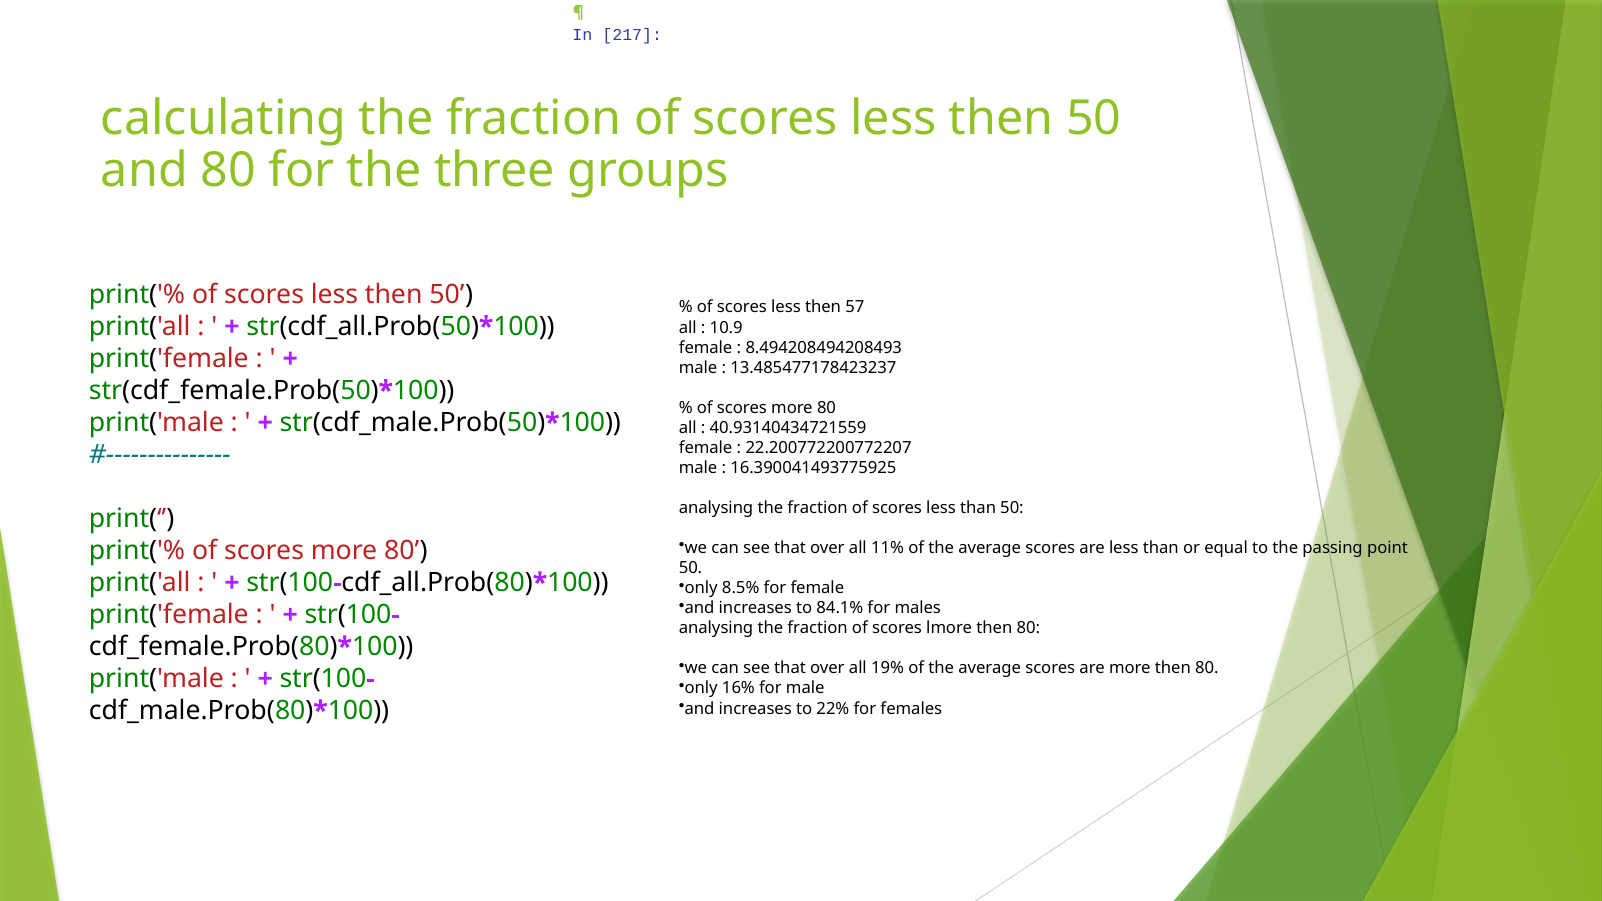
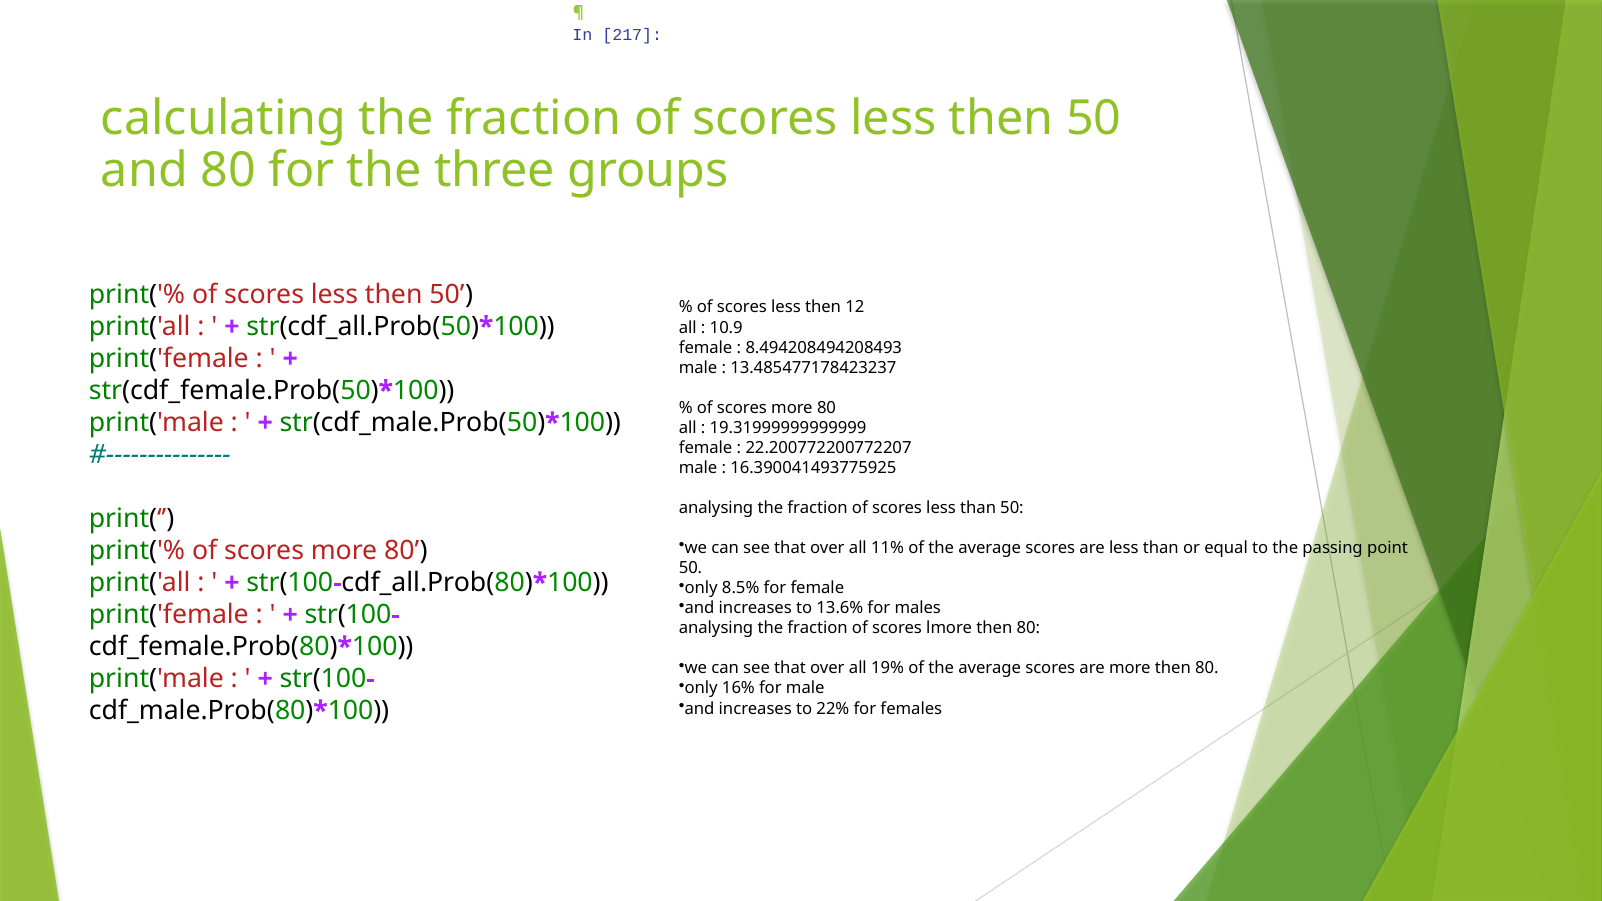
57: 57 -> 12
40.93140434721559: 40.93140434721559 -> 19.31999999999999
84.1%: 84.1% -> 13.6%
